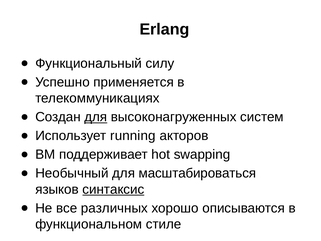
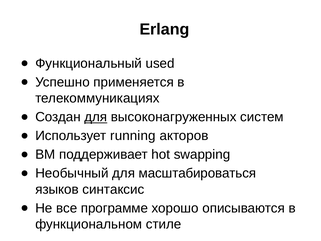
силу: силу -> used
синтаксис underline: present -> none
различных: различных -> программе
